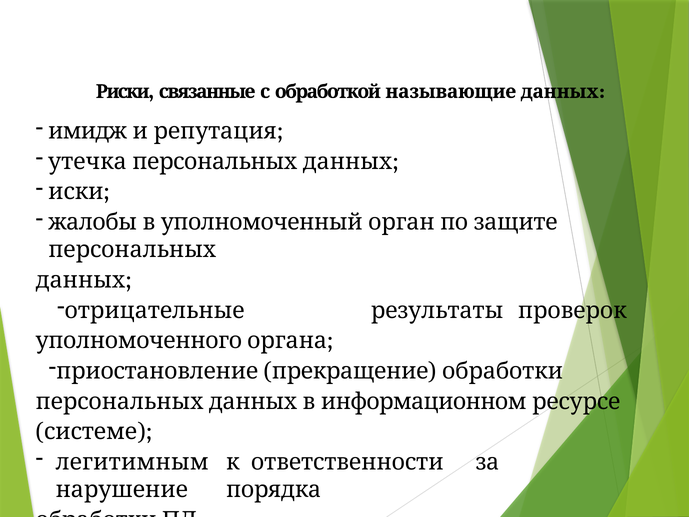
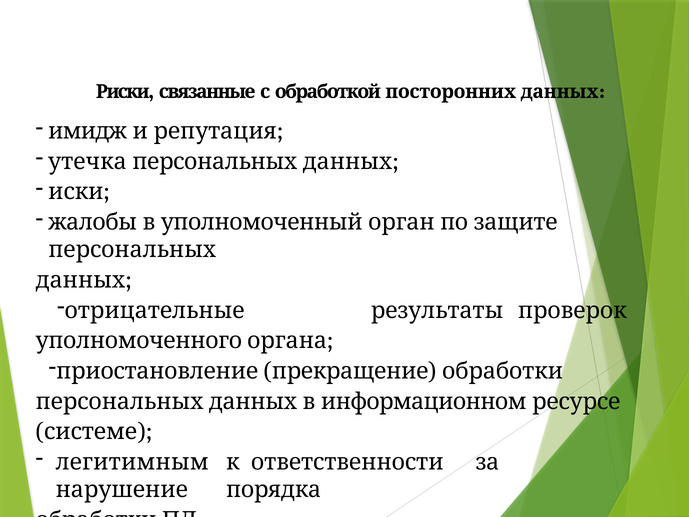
называющие: называющие -> посторонних
